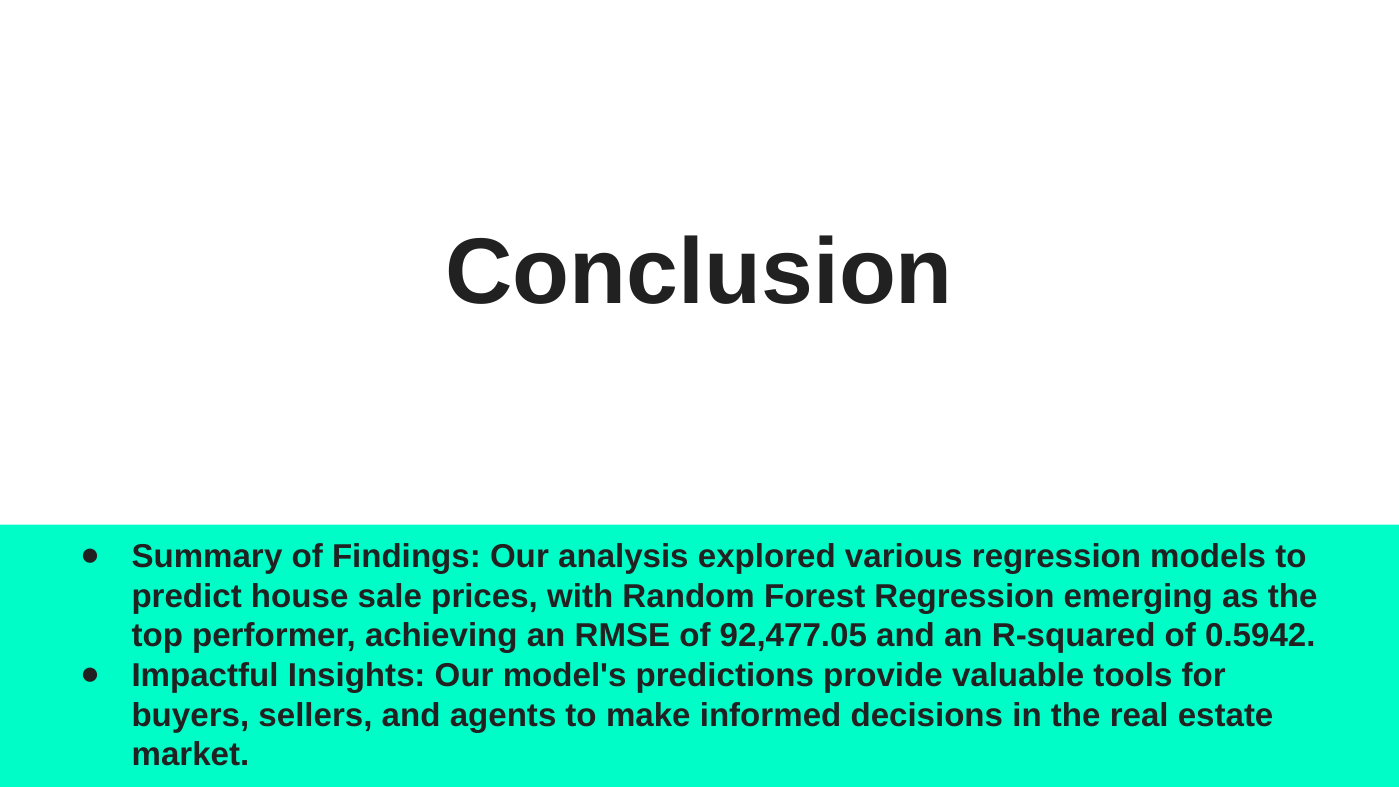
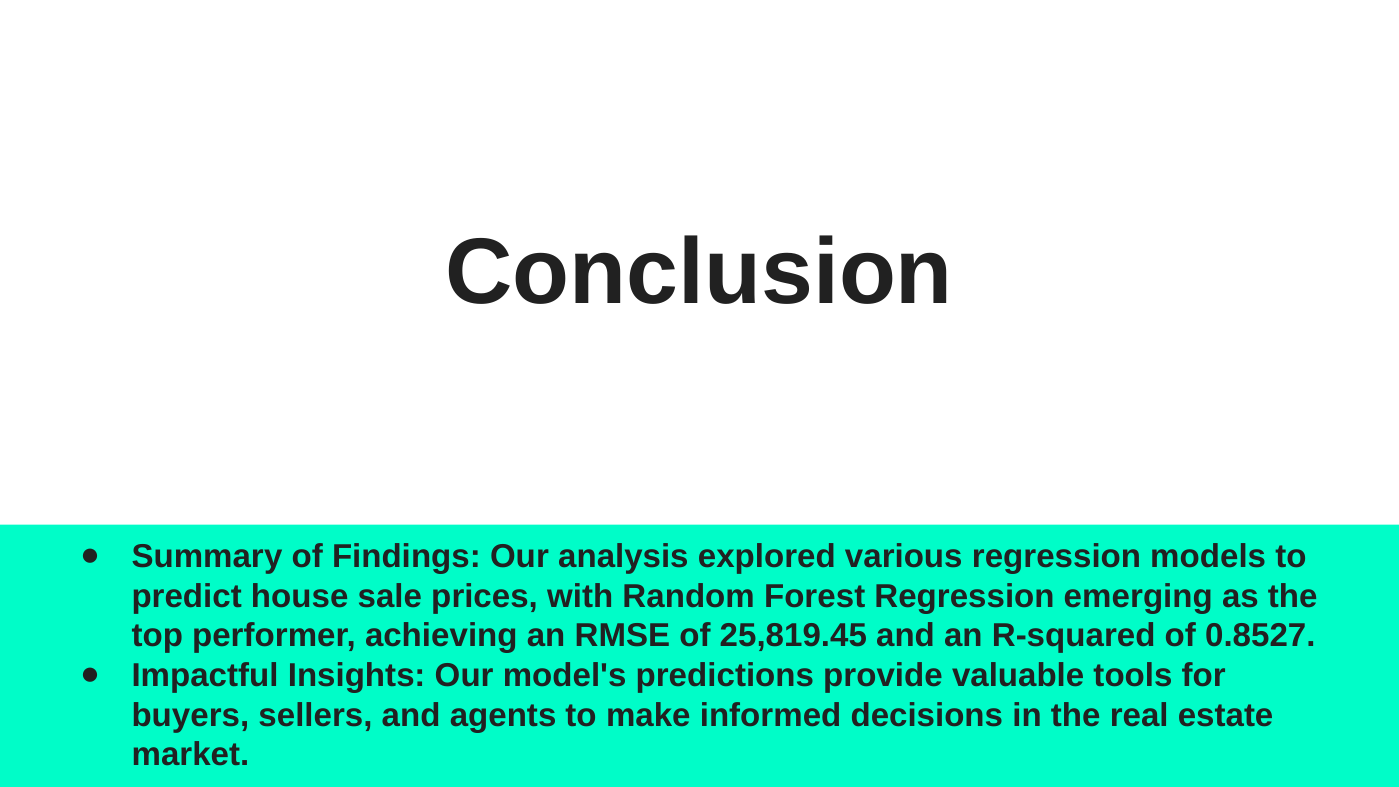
92,477.05: 92,477.05 -> 25,819.45
0.5942: 0.5942 -> 0.8527
